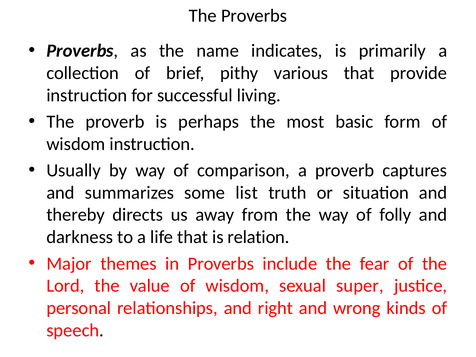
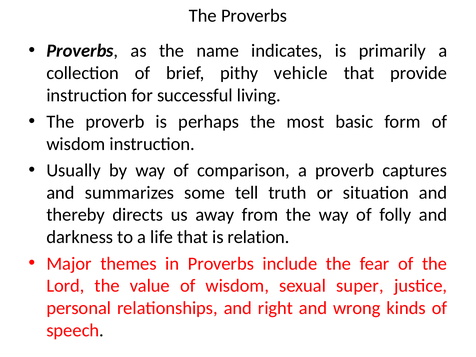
various: various -> vehicle
list: list -> tell
